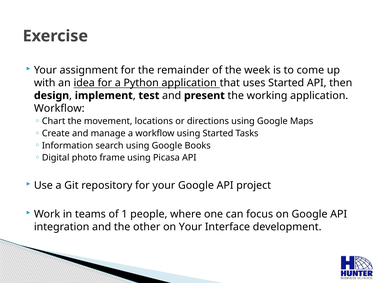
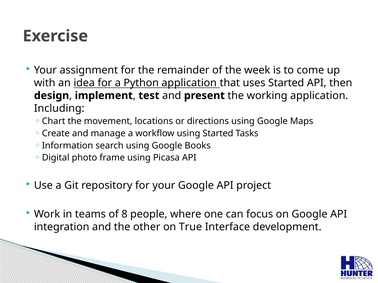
Workflow at (59, 108): Workflow -> Including
1: 1 -> 8
on Your: Your -> True
